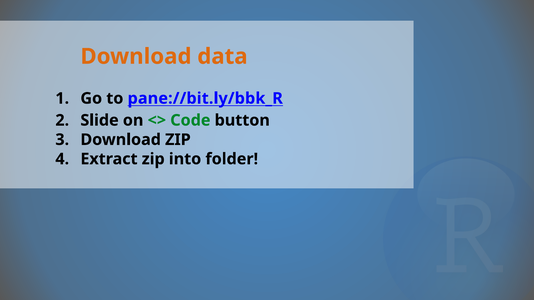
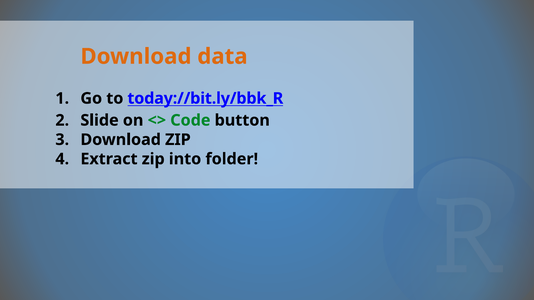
pane://bit.ly/bbk_R: pane://bit.ly/bbk_R -> today://bit.ly/bbk_R
